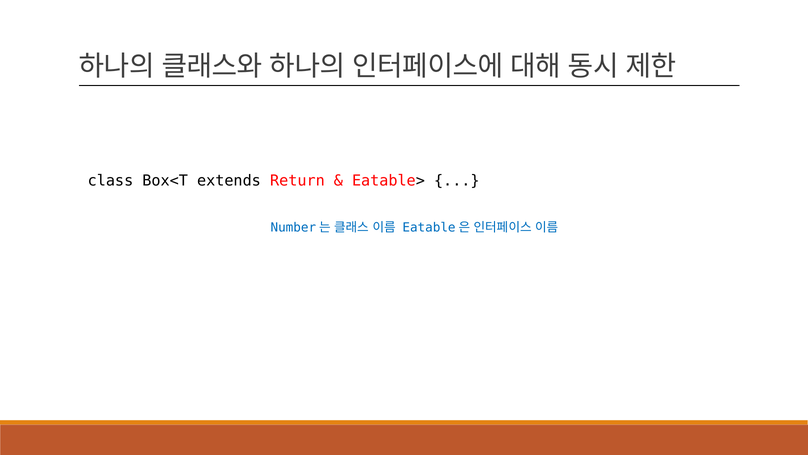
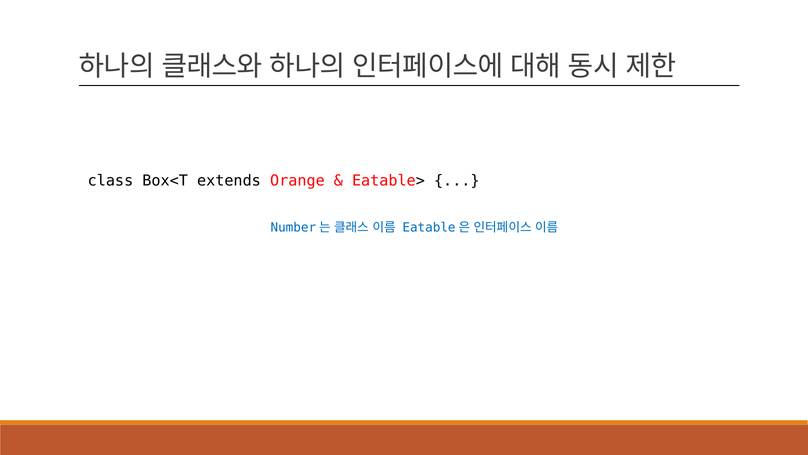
Return: Return -> Orange
